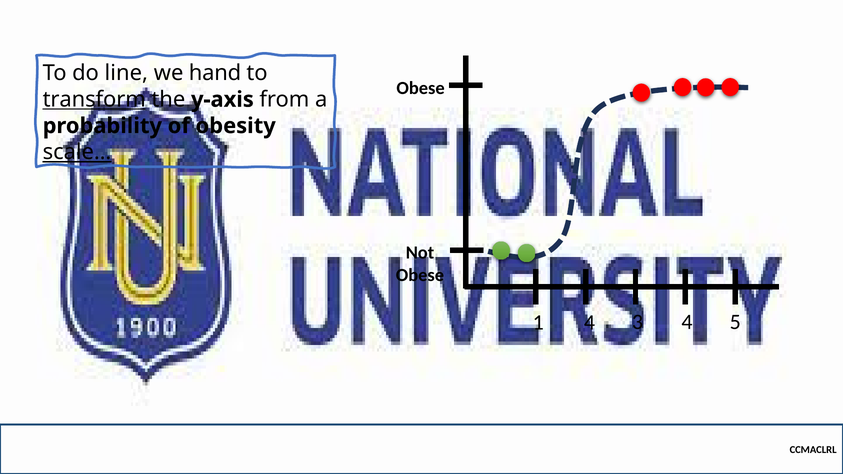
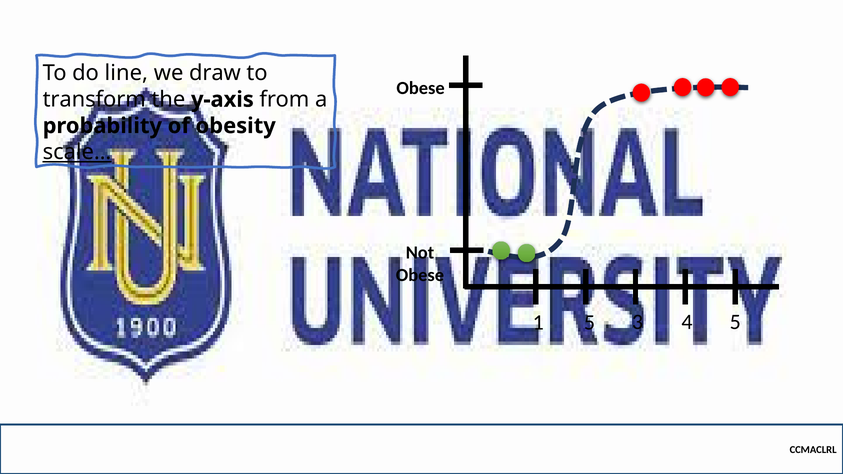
hand: hand -> draw
transform underline: present -> none
1 4: 4 -> 5
